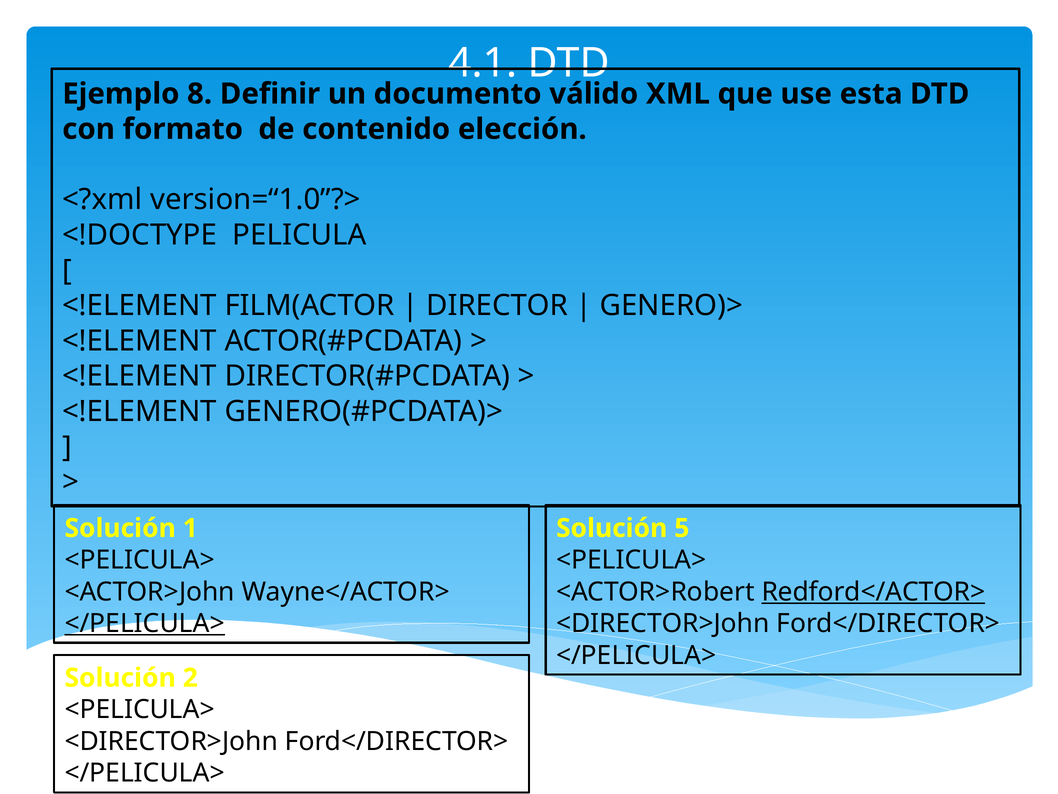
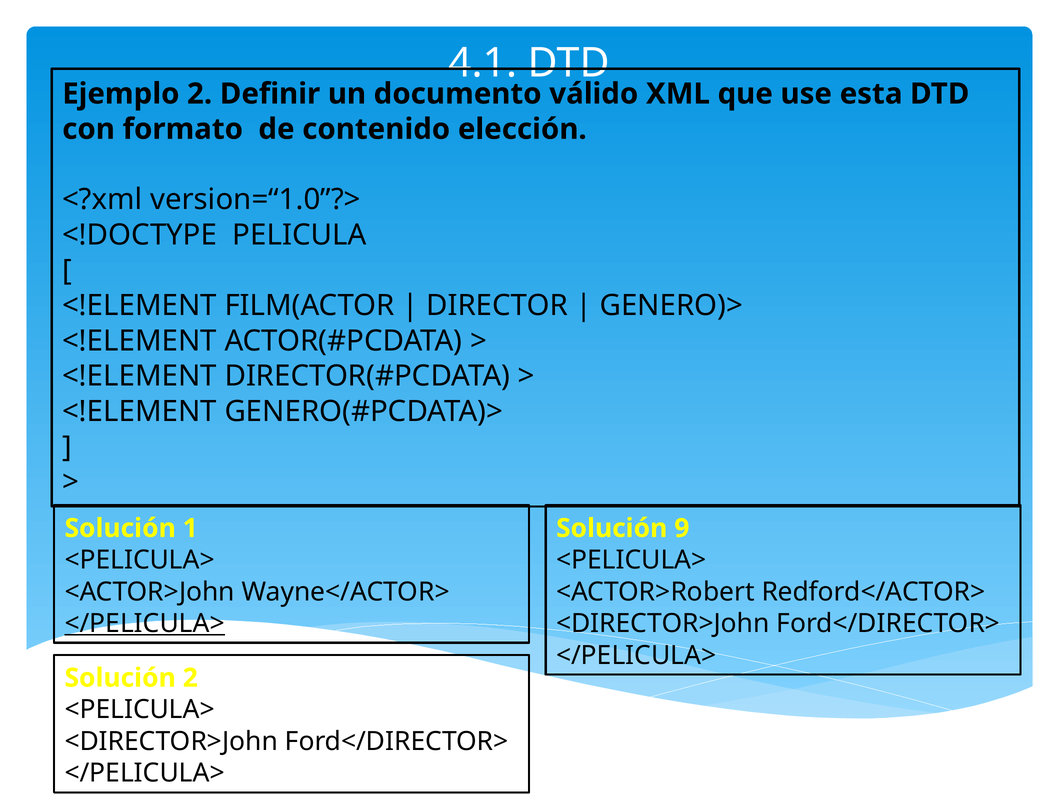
Ejemplo 8: 8 -> 2
5: 5 -> 9
Redford</ACTOR> underline: present -> none
